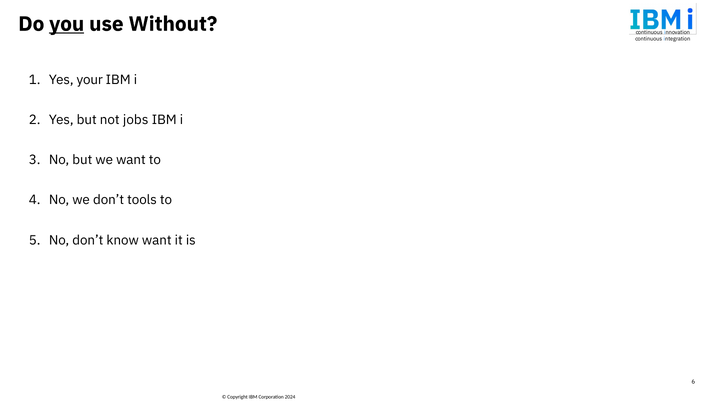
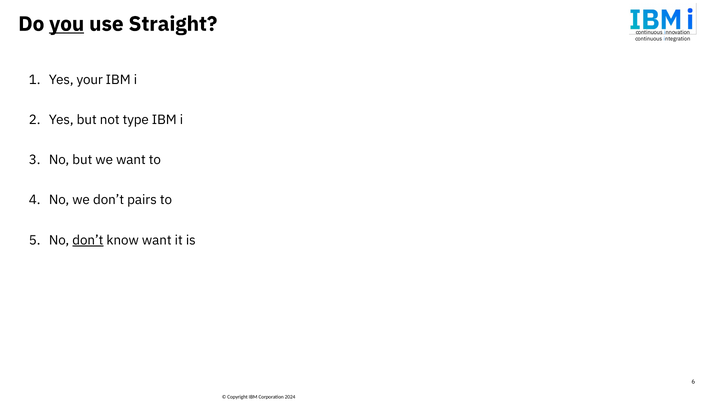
Without: Without -> Straight
jobs: jobs -> type
tools: tools -> pairs
don’t at (88, 240) underline: none -> present
